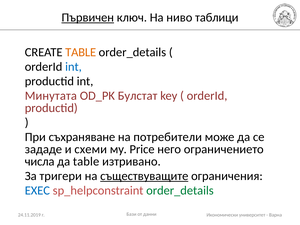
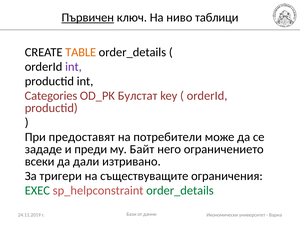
int at (73, 67) colour: blue -> purple
Минутата: Минутата -> Categories
съхраняване: съхраняване -> предоставят
схеми: схеми -> преди
Price: Price -> Байт
числа: числа -> всеки
да table: table -> дали
съществуващите underline: present -> none
EXEC colour: blue -> green
